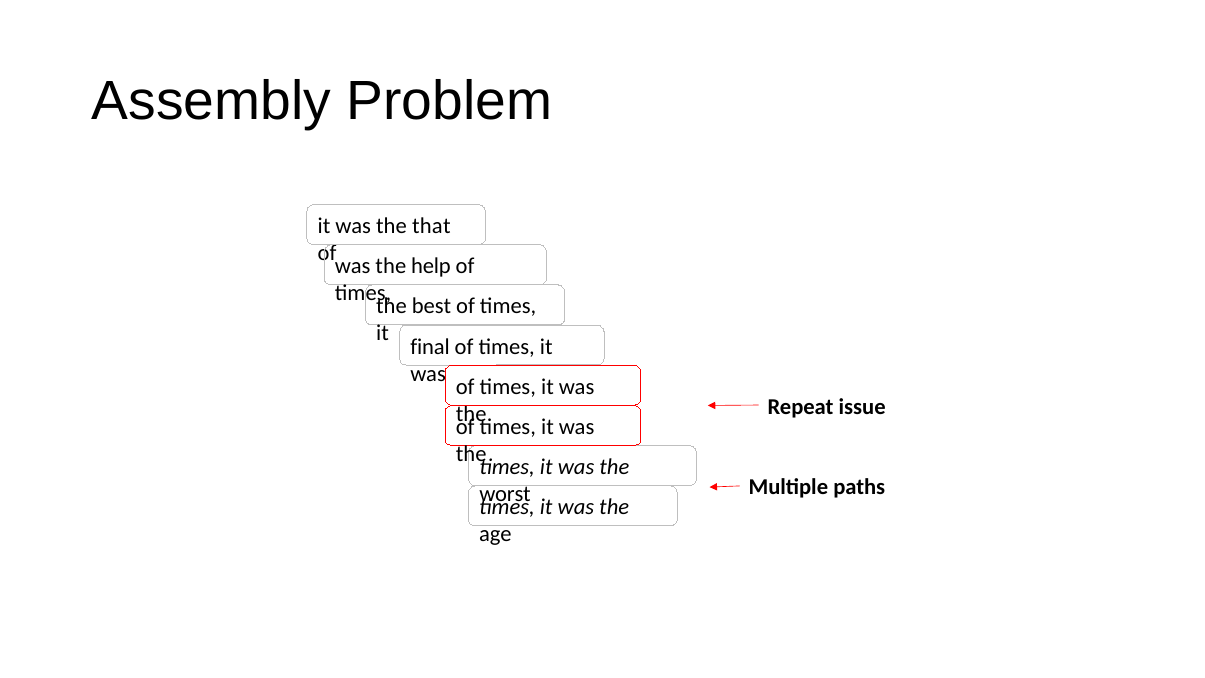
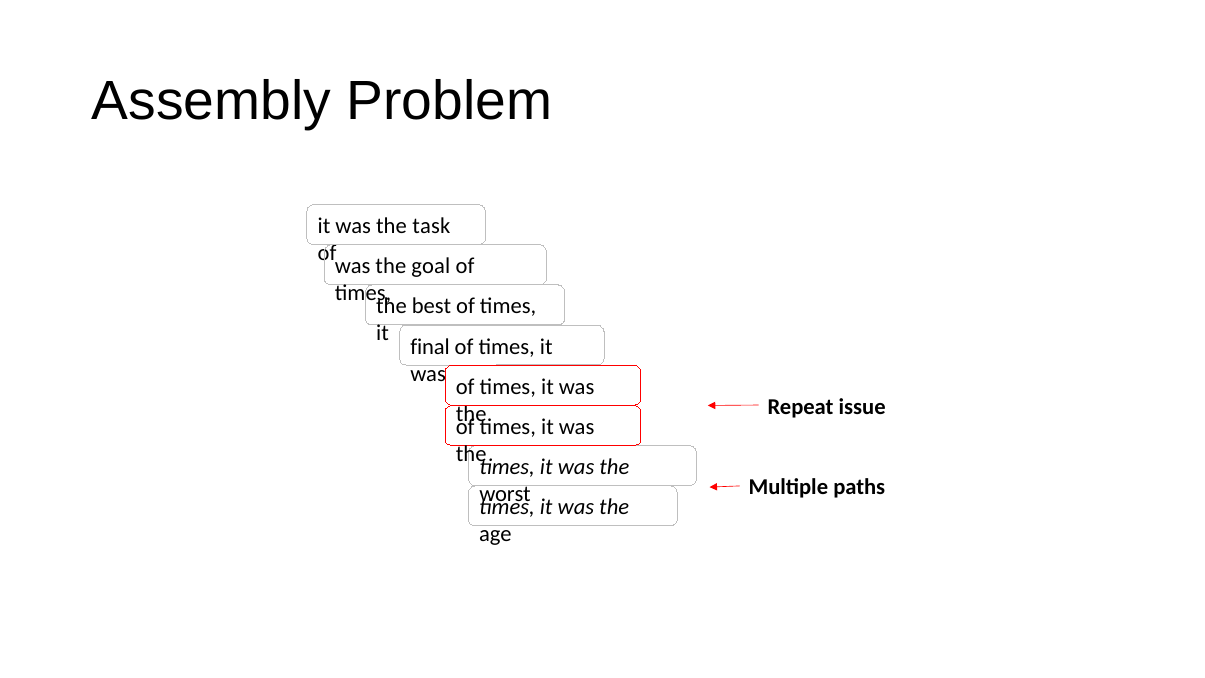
that: that -> task
help: help -> goal
